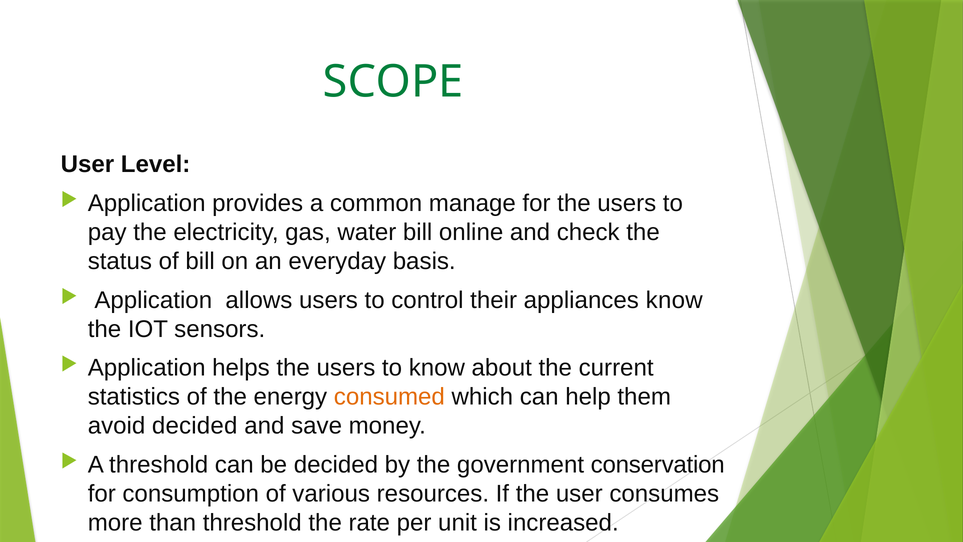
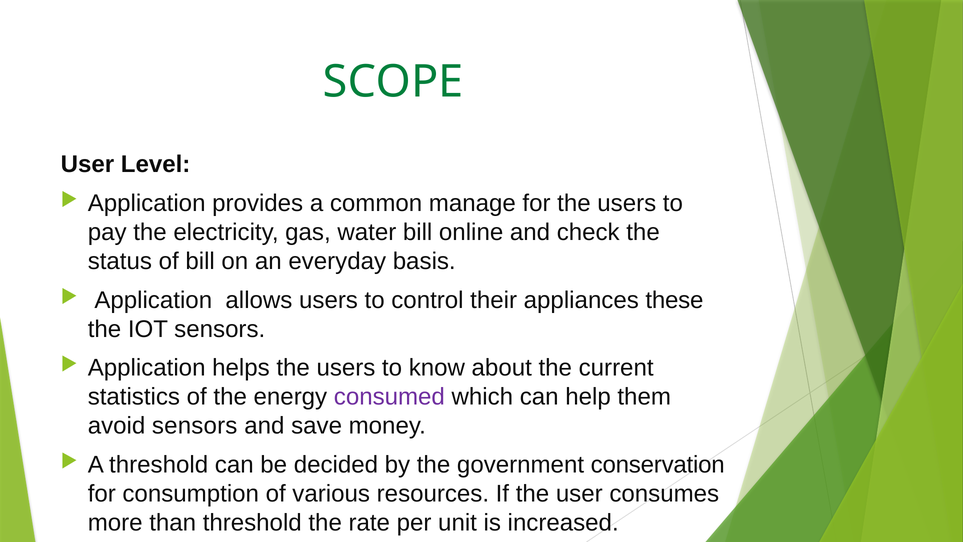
appliances know: know -> these
consumed colour: orange -> purple
avoid decided: decided -> sensors
